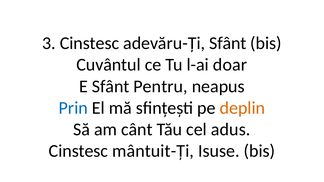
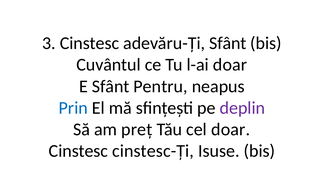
deplin colour: orange -> purple
cânt: cânt -> preț
cel adus: adus -> doar
mântuit-Ți: mântuit-Ți -> cinstesc-Ți
